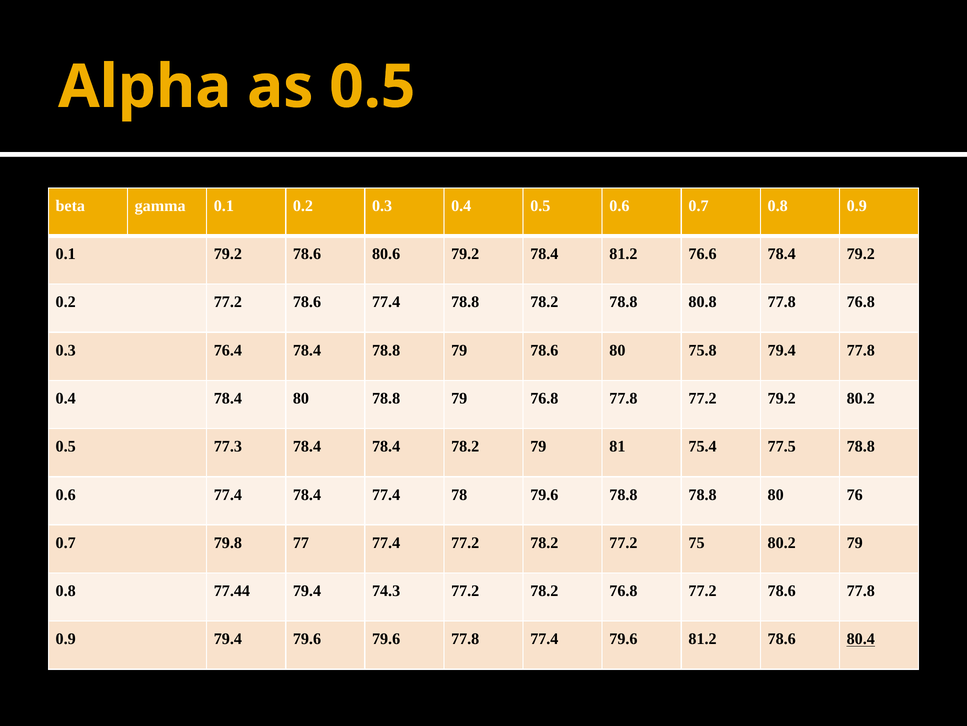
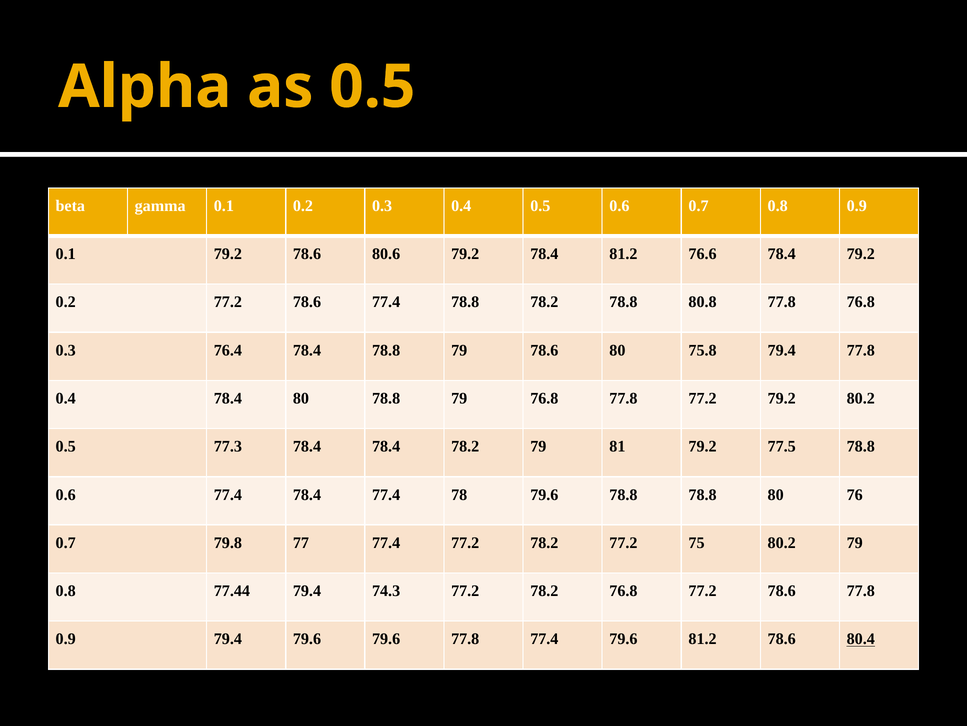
81 75.4: 75.4 -> 79.2
